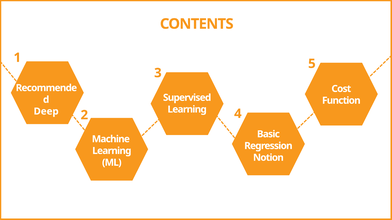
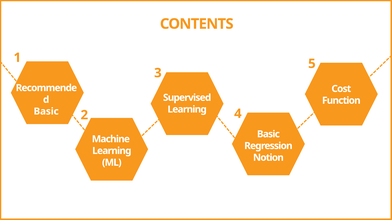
Deep at (46, 112): Deep -> Basic
